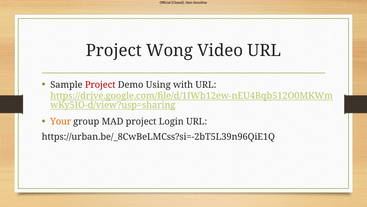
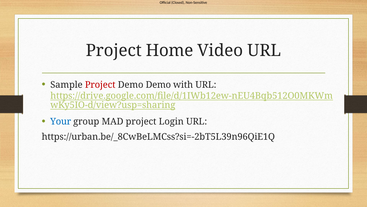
Wong: Wong -> Home
Demo Using: Using -> Demo
Your colour: orange -> blue
